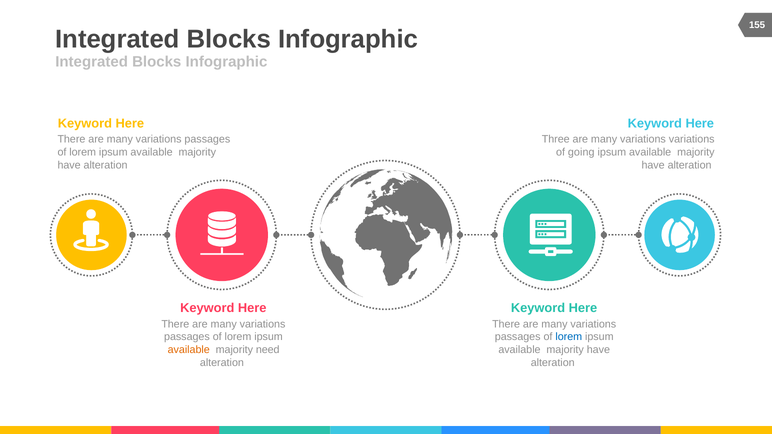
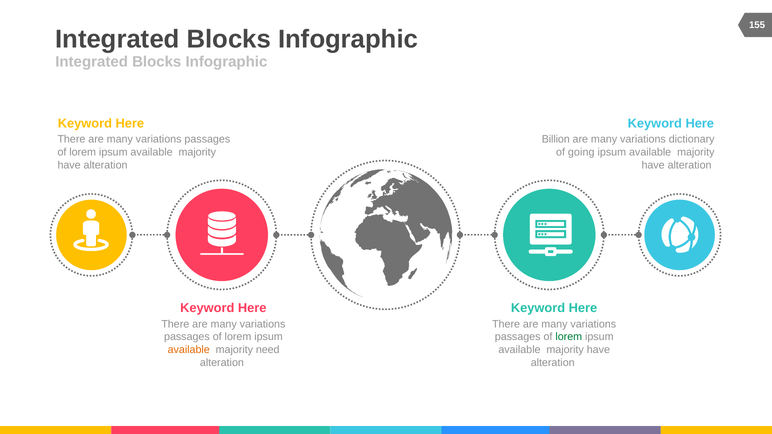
Three: Three -> Billion
variations variations: variations -> dictionary
lorem at (569, 337) colour: blue -> green
